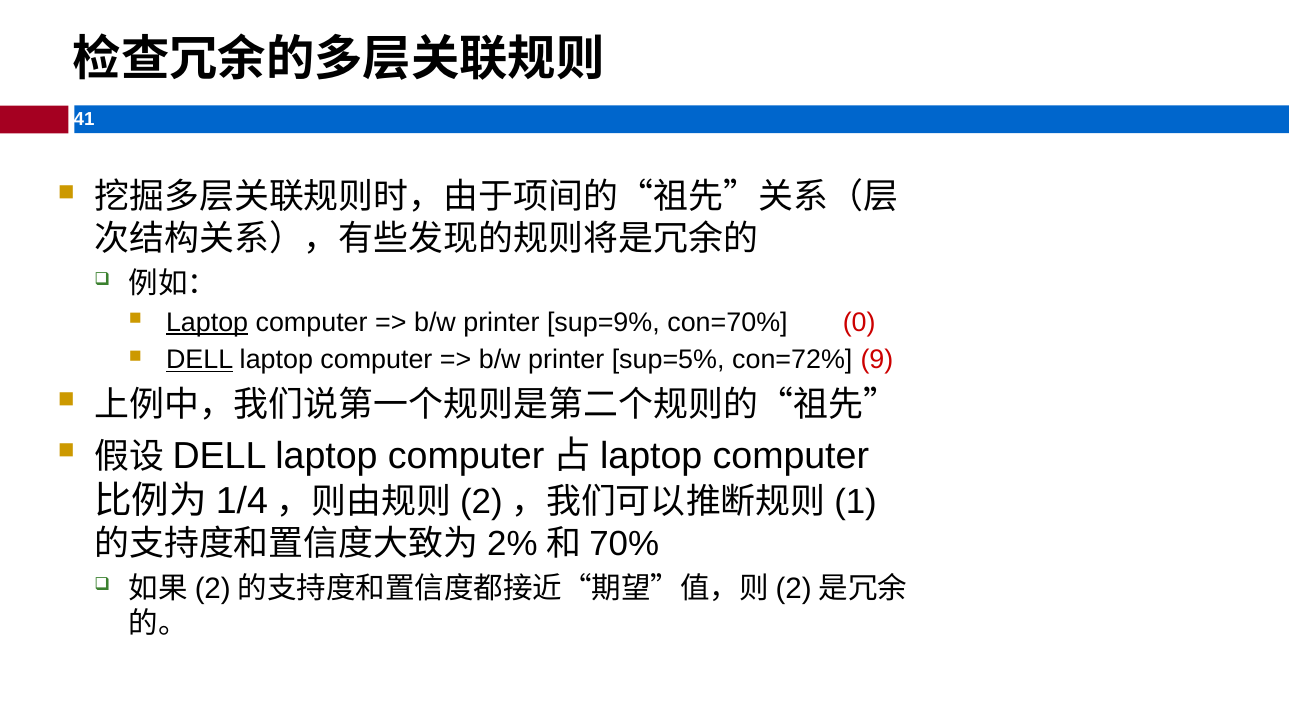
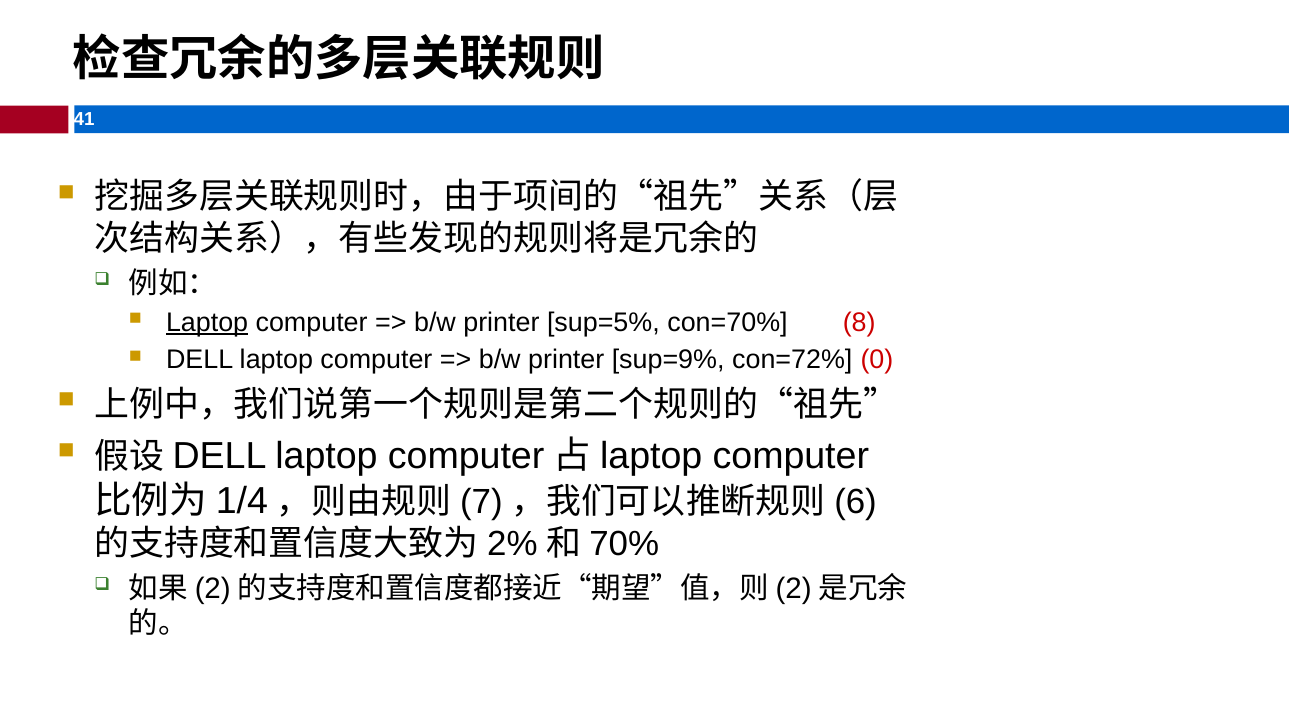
sup=9%: sup=9% -> sup=5%
0: 0 -> 8
DELL at (200, 360) underline: present -> none
sup=5%: sup=5% -> sup=9%
9: 9 -> 0
2: 2 -> 7
1: 1 -> 6
